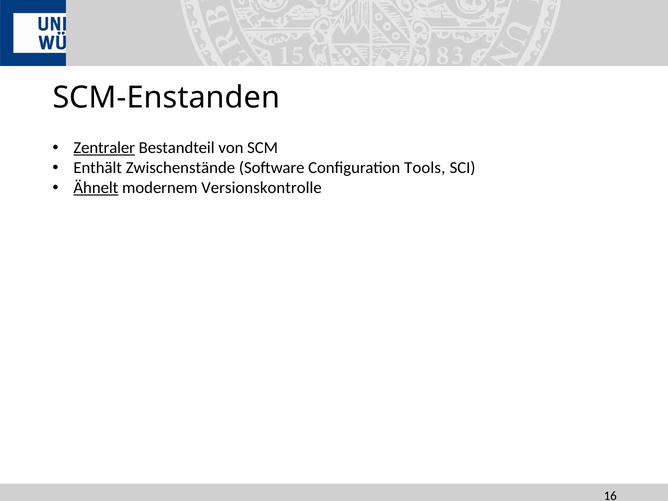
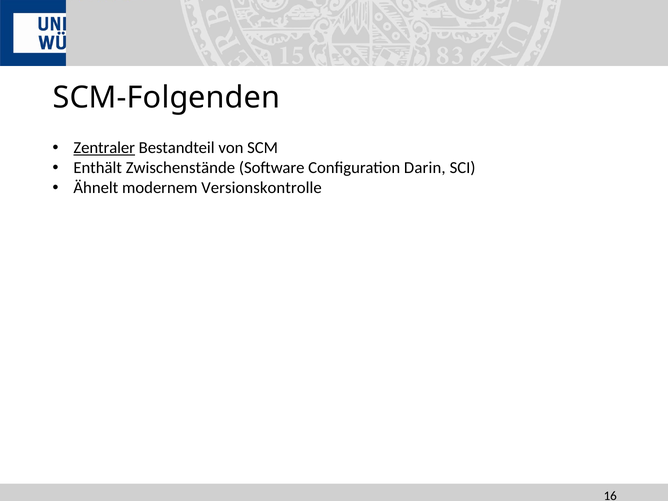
SCM-Enstanden: SCM-Enstanden -> SCM-Folgenden
Tools: Tools -> Darin
Ähnelt underline: present -> none
